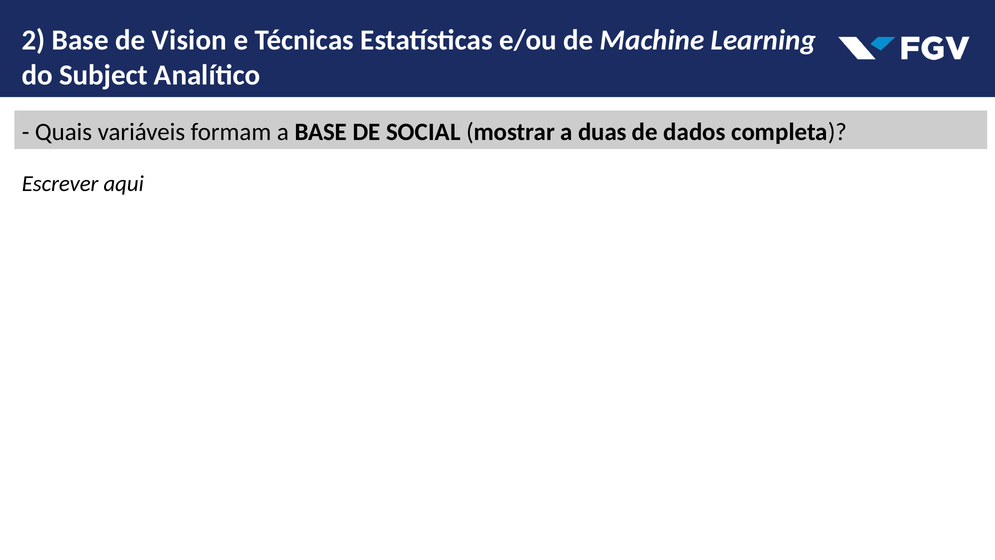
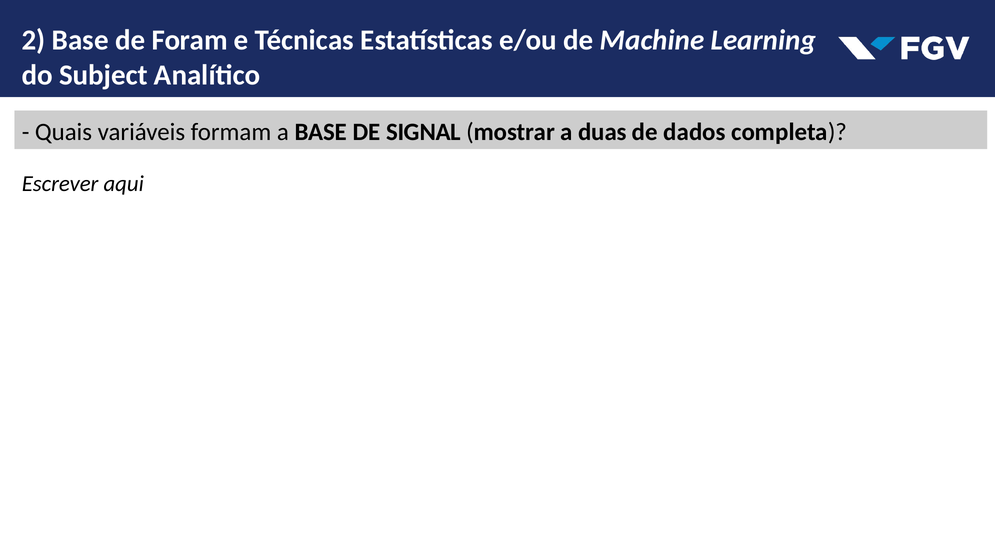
Vision: Vision -> Foram
SOCIAL: SOCIAL -> SIGNAL
